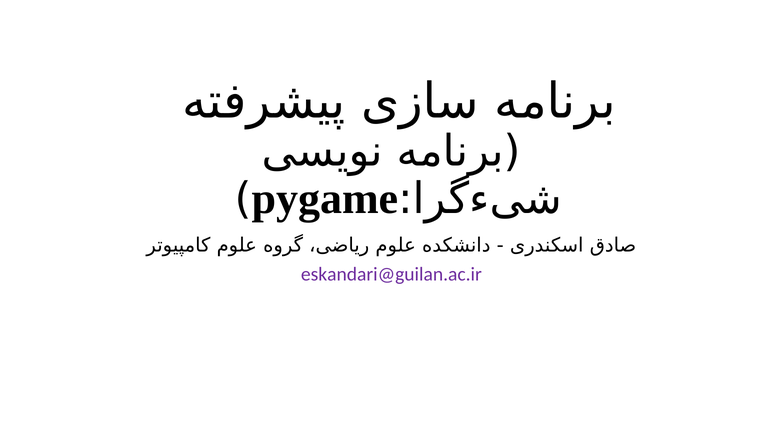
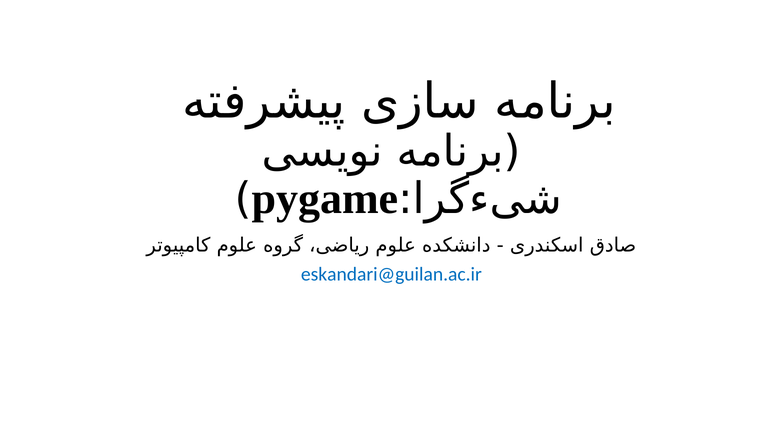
eskandari@guilan.ac.ir colour: purple -> blue
